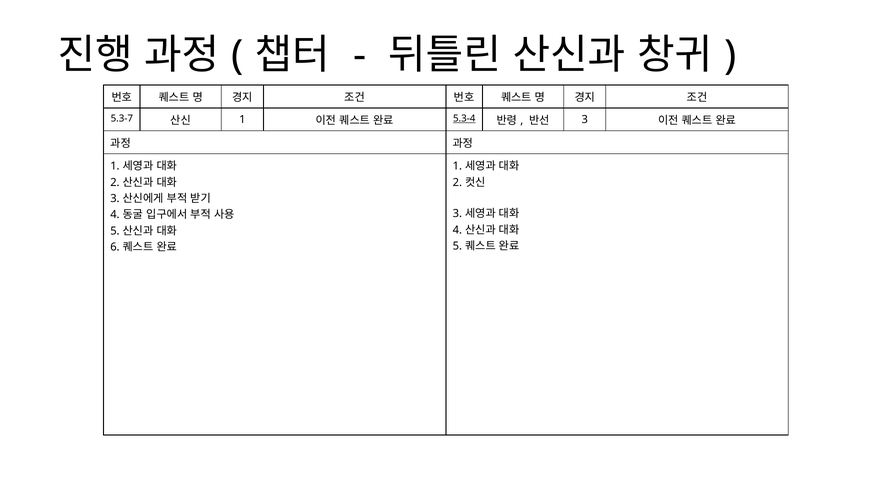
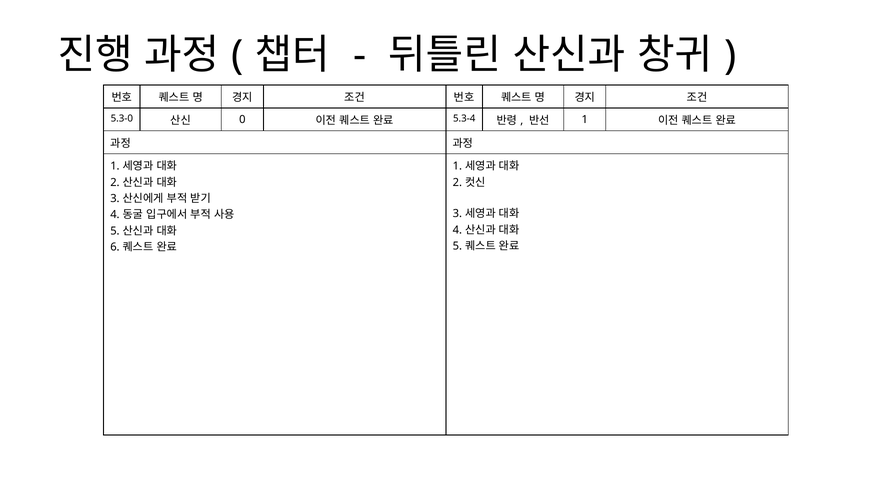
5.3-7: 5.3-7 -> 5.3-0
1 at (242, 119): 1 -> 0
5.3-4 underline: present -> none
3 at (585, 119): 3 -> 1
